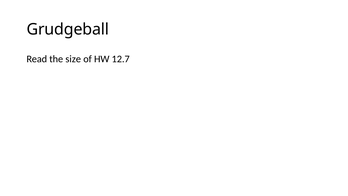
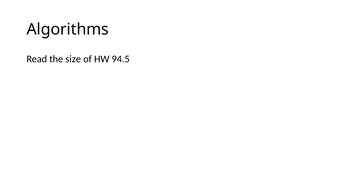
Grudgeball: Grudgeball -> Algorithms
12.7: 12.7 -> 94.5
